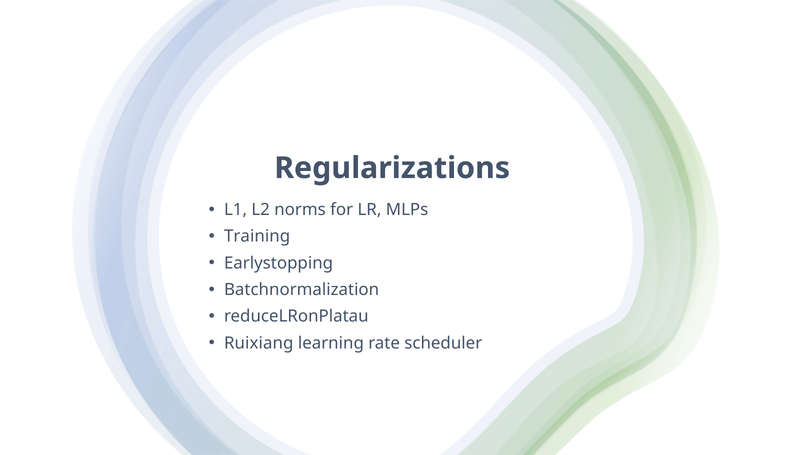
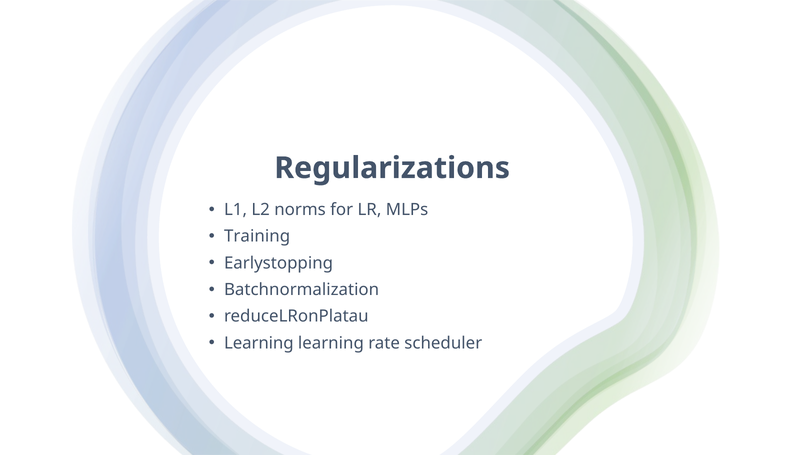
Ruixiang at (259, 343): Ruixiang -> Learning
